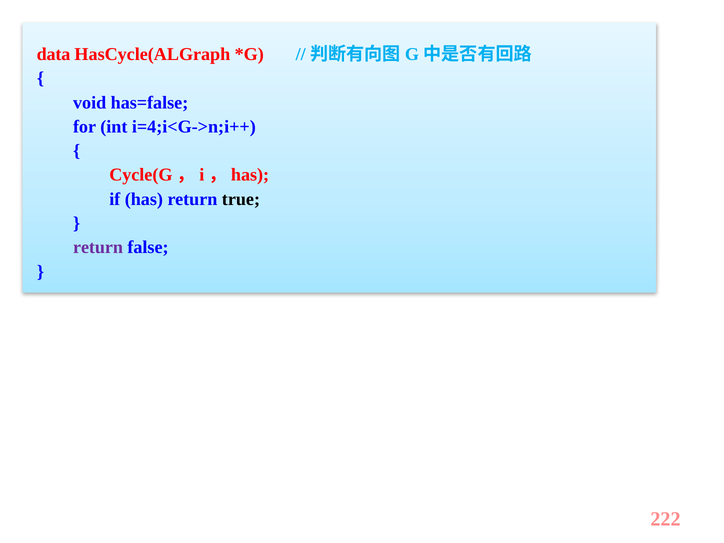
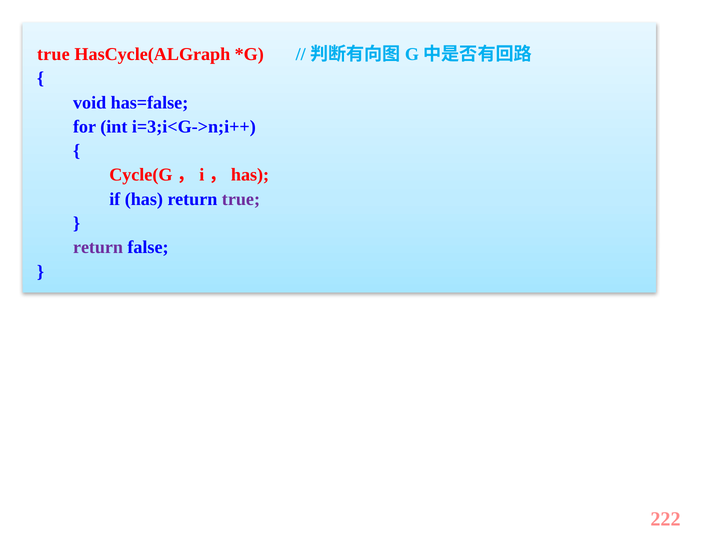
data at (54, 54): data -> true
i=4;i<G->n;i++: i=4;i<G->n;i++ -> i=3;i<G->n;i++
true at (241, 199) colour: black -> purple
